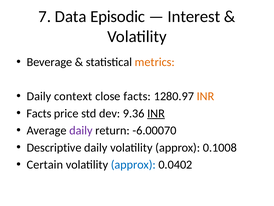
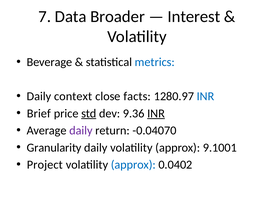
Episodic: Episodic -> Broader
metrics colour: orange -> blue
INR at (205, 96) colour: orange -> blue
Facts at (39, 113): Facts -> Brief
std underline: none -> present
-6.00070: -6.00070 -> -0.04070
Descriptive: Descriptive -> Granularity
0.1008: 0.1008 -> 9.1001
Certain: Certain -> Project
